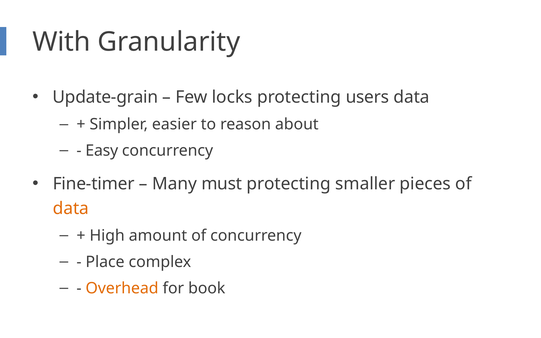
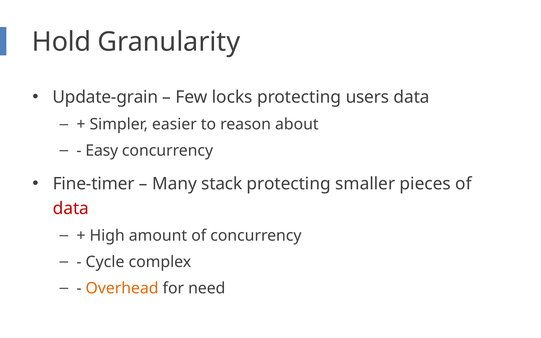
With: With -> Hold
must: must -> stack
data at (71, 209) colour: orange -> red
Place: Place -> Cycle
book: book -> need
